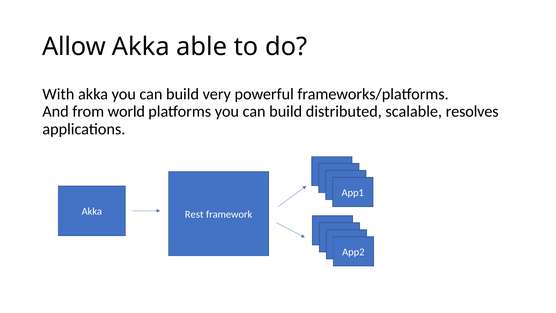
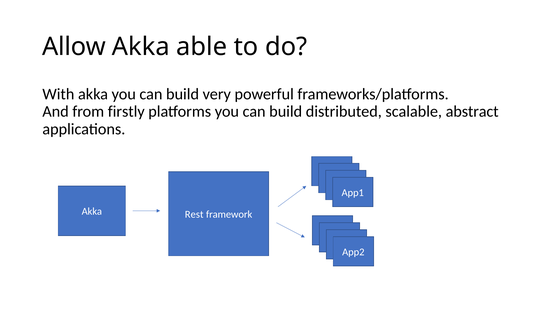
world: world -> firstly
resolves: resolves -> abstract
